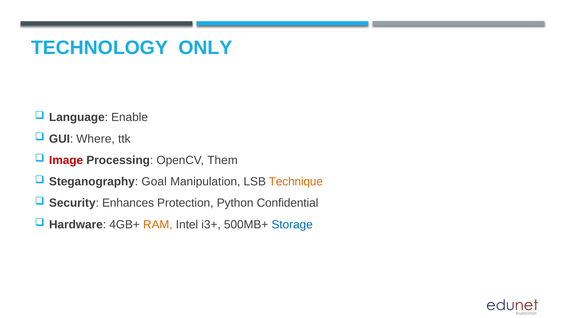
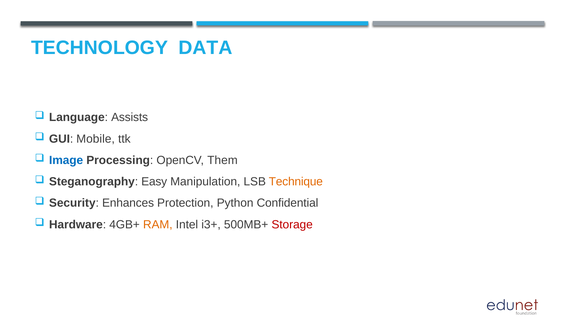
ONLY: ONLY -> DATA
Enable: Enable -> Assists
Where: Where -> Mobile
Image colour: red -> blue
Goal: Goal -> Easy
Storage colour: blue -> red
